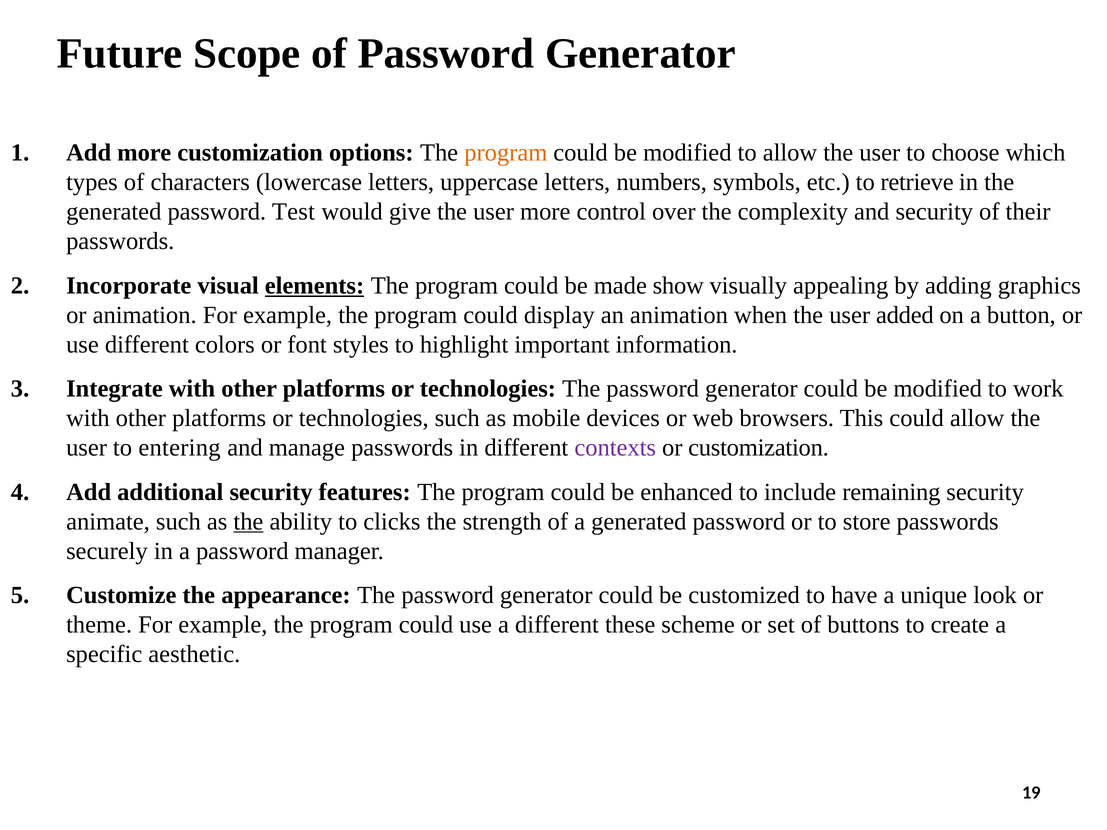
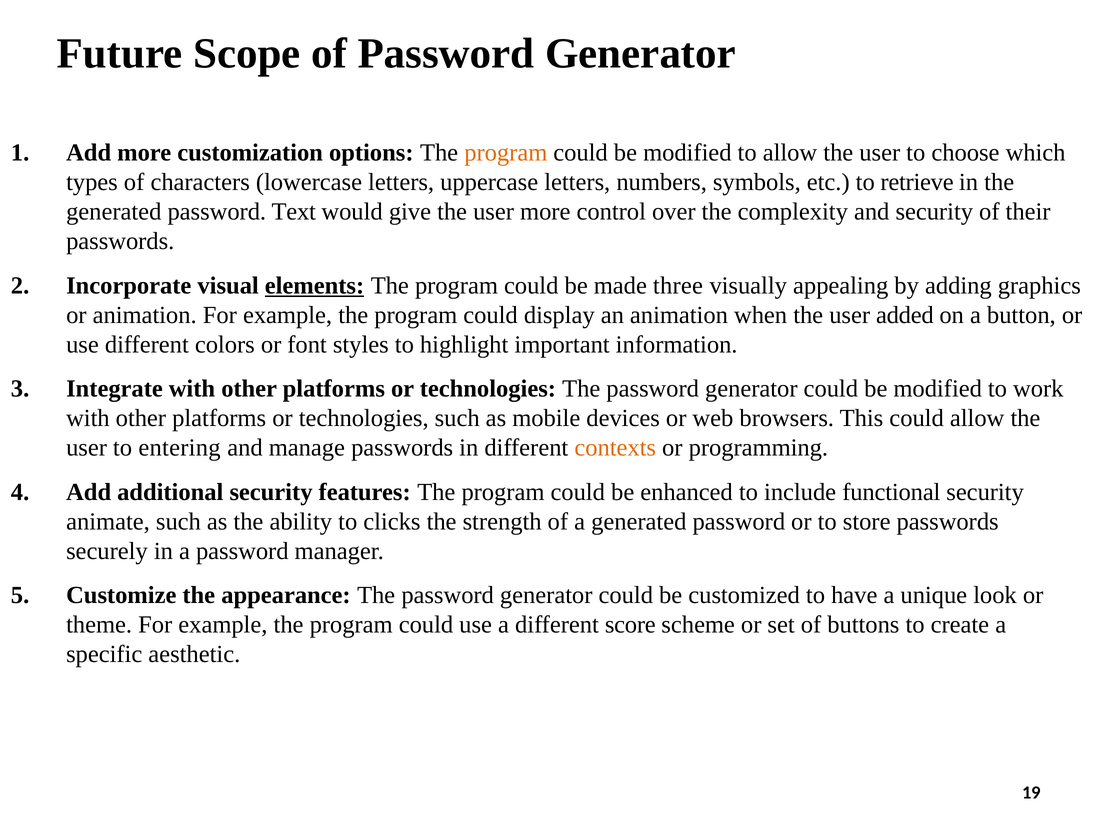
Test: Test -> Text
show: show -> three
contexts colour: purple -> orange
or customization: customization -> programming
remaining: remaining -> functional
the at (248, 522) underline: present -> none
these: these -> score
